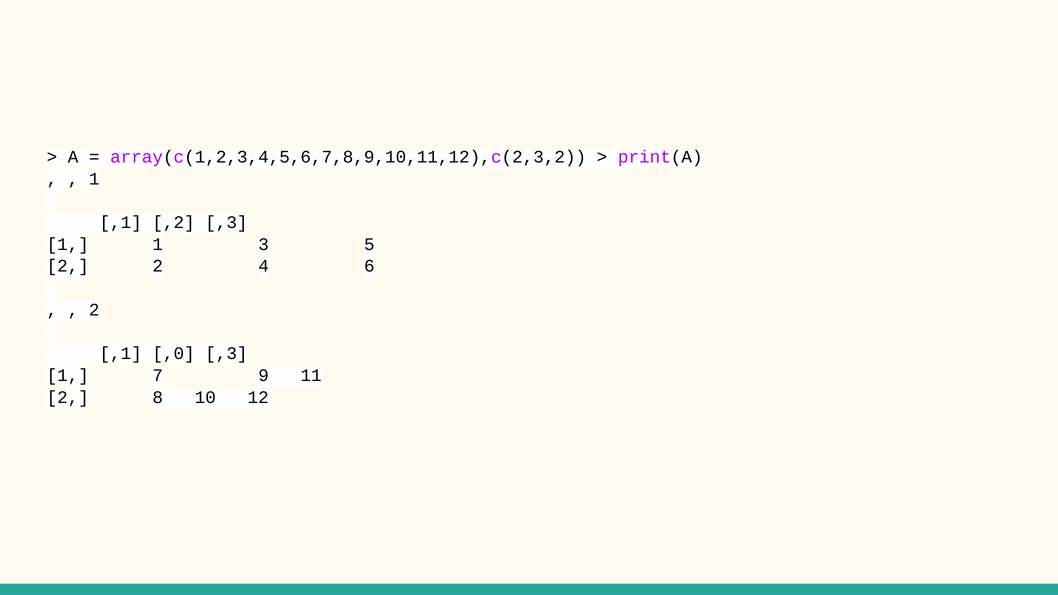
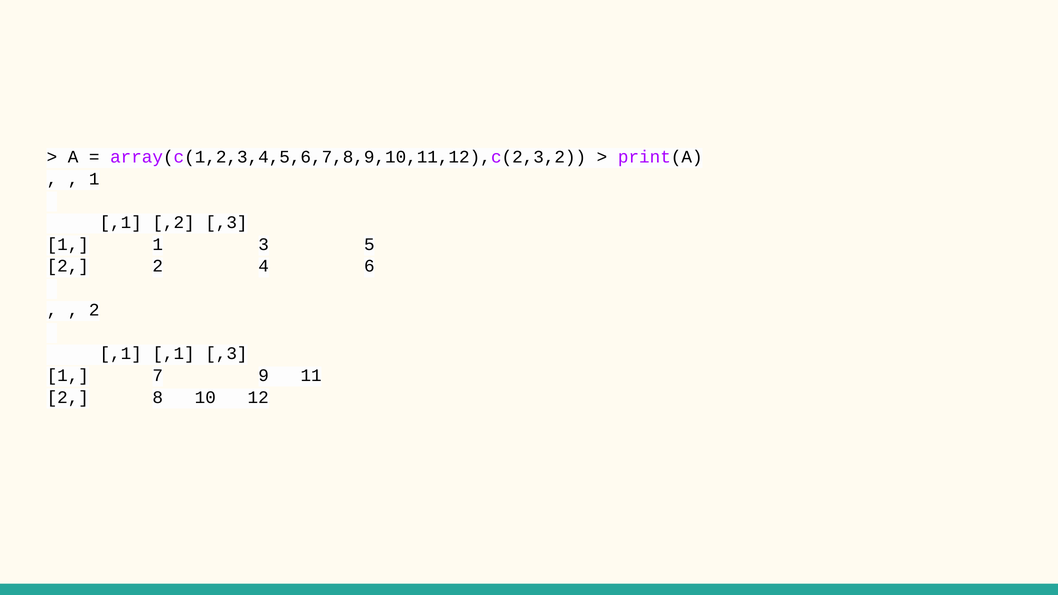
,1 ,0: ,0 -> ,1
